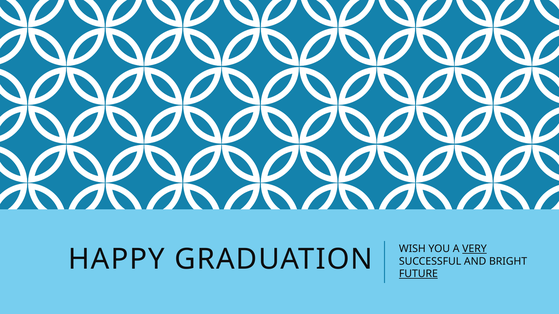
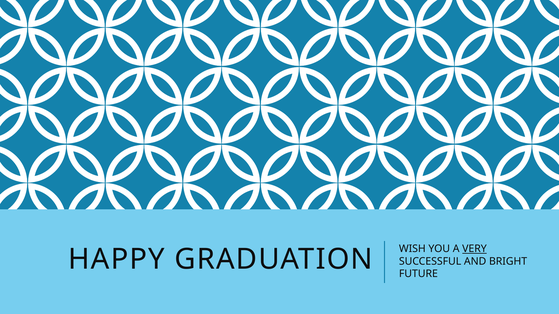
FUTURE underline: present -> none
